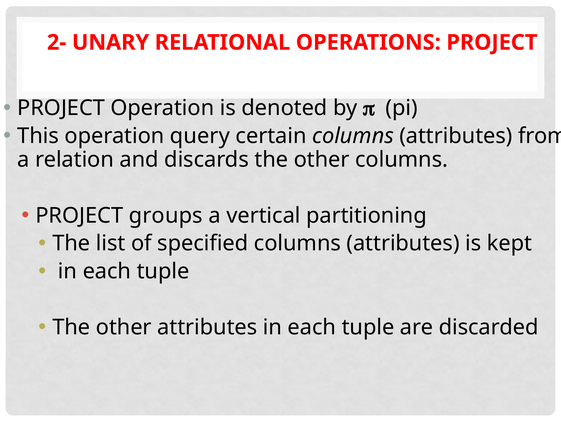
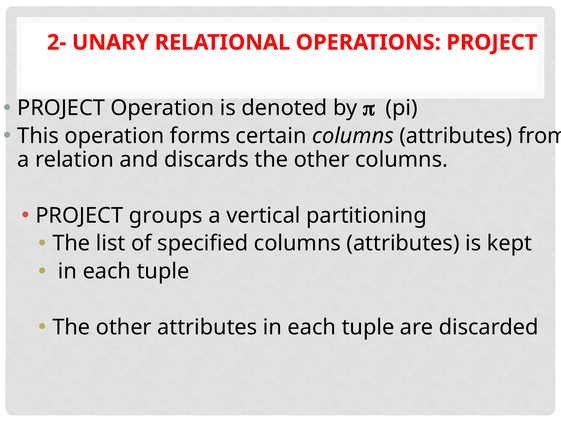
query: query -> forms
